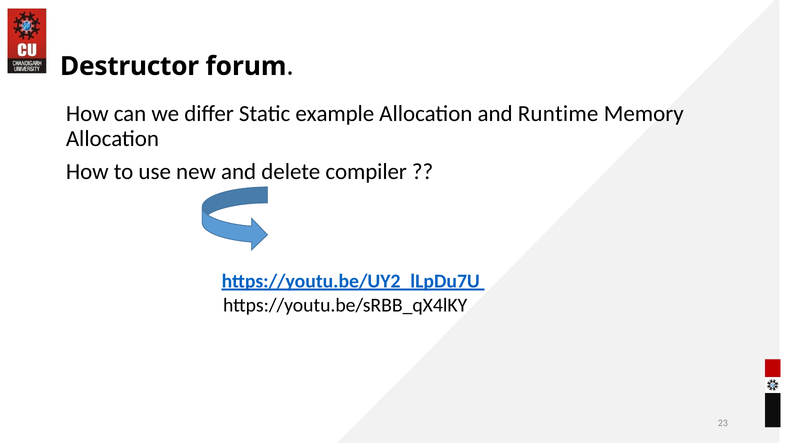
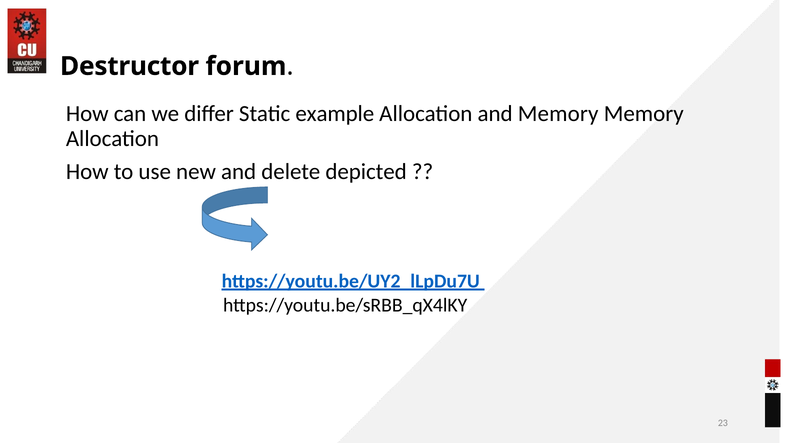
and Runtime: Runtime -> Memory
compiler: compiler -> depicted
